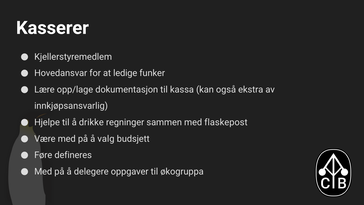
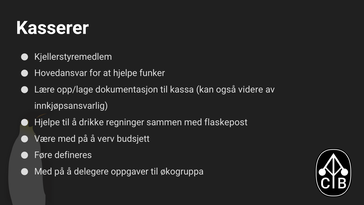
at ledige: ledige -> hjelpe
ekstra: ekstra -> videre
valg: valg -> verv
